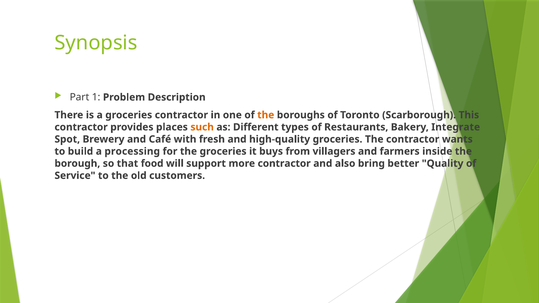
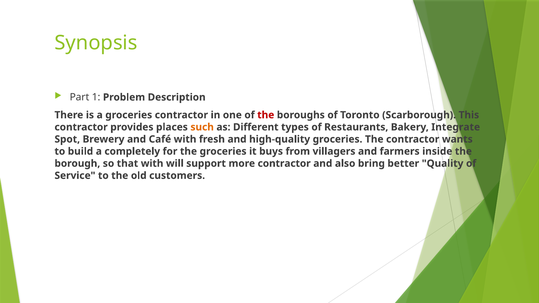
the at (266, 115) colour: orange -> red
processing: processing -> completely
that food: food -> with
